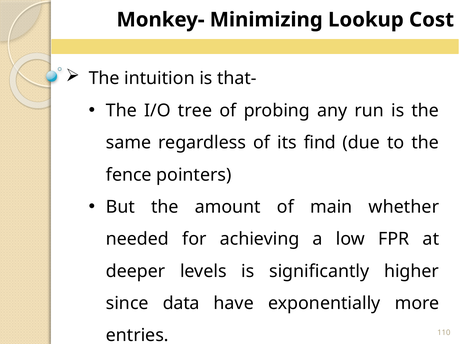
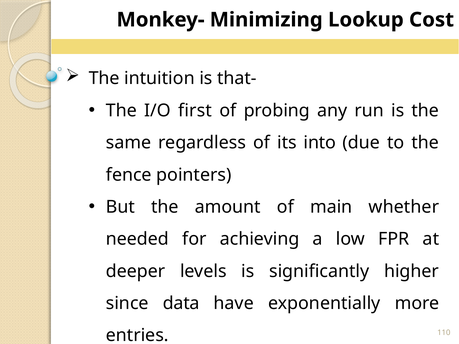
tree: tree -> first
find: find -> into
